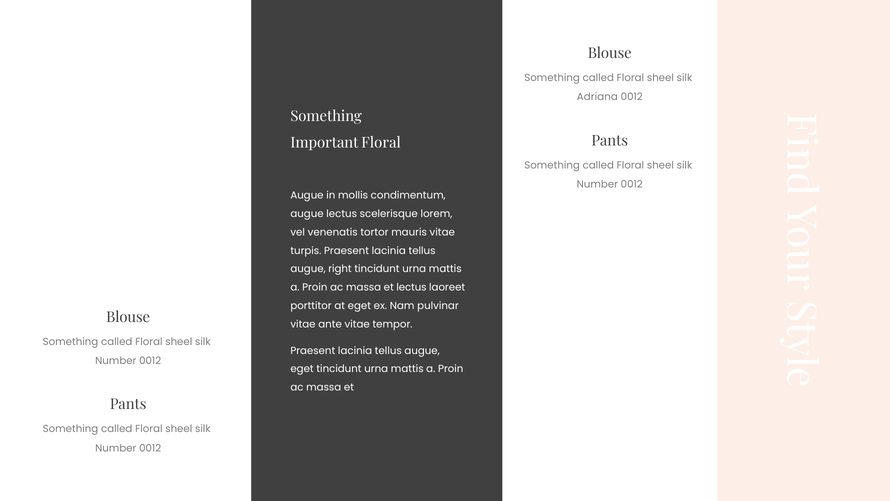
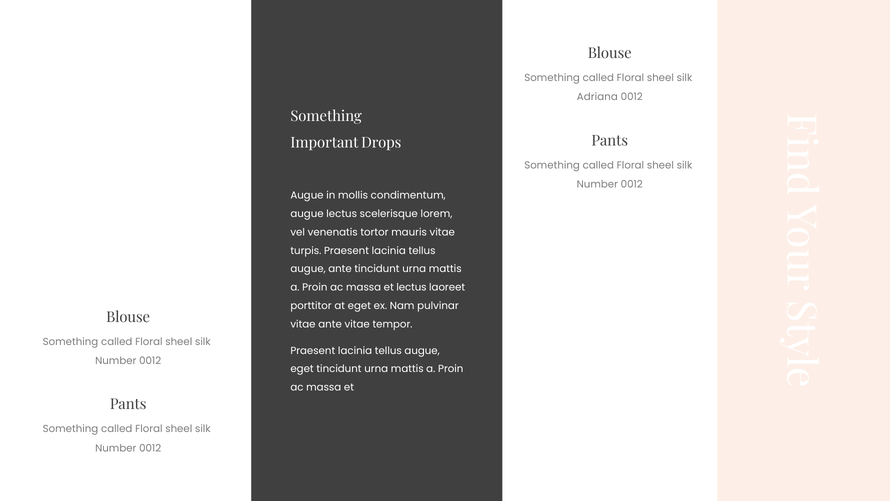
Important Floral: Floral -> Drops
augue right: right -> ante
